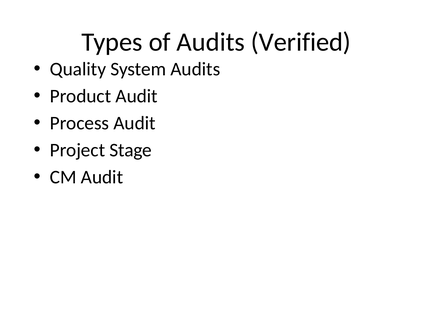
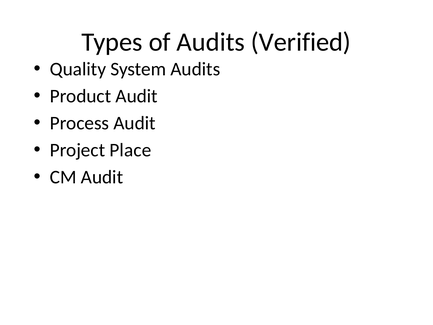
Stage: Stage -> Place
